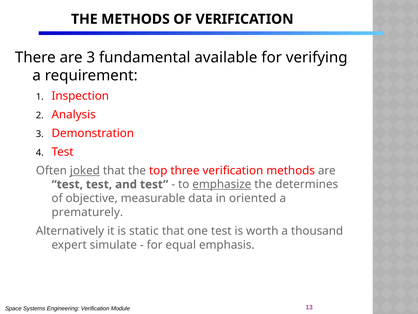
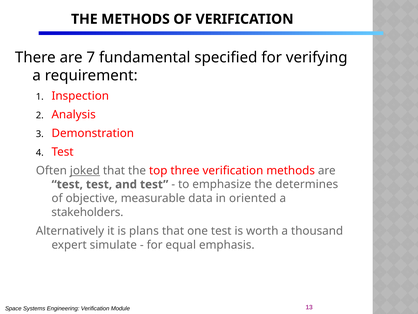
are 3: 3 -> 7
available: available -> specified
emphasize underline: present -> none
prematurely: prematurely -> stakeholders
static: static -> plans
